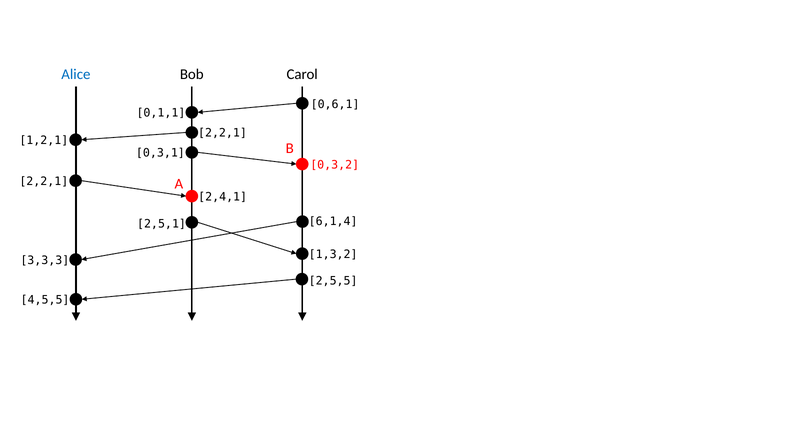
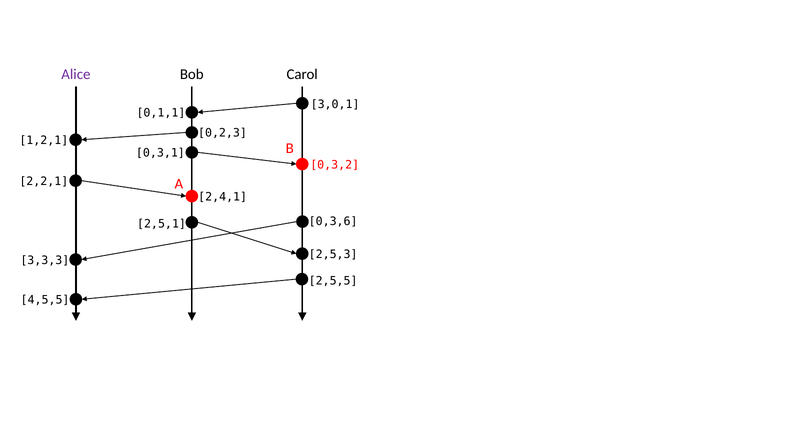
Alice colour: blue -> purple
0,6,1: 0,6,1 -> 3,0,1
2,2,1 at (222, 133): 2,2,1 -> 0,2,3
6,1,4: 6,1,4 -> 0,3,6
1,3,2: 1,3,2 -> 2,5,3
